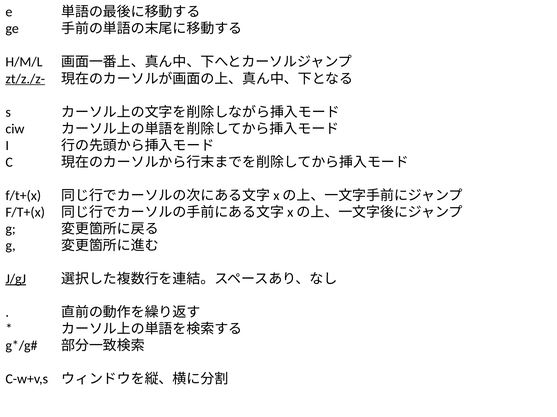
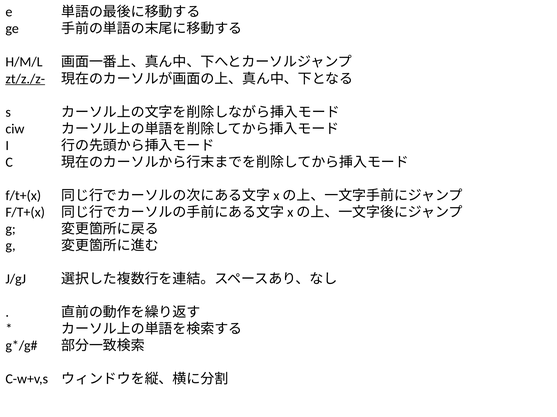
J/gJ underline: present -> none
